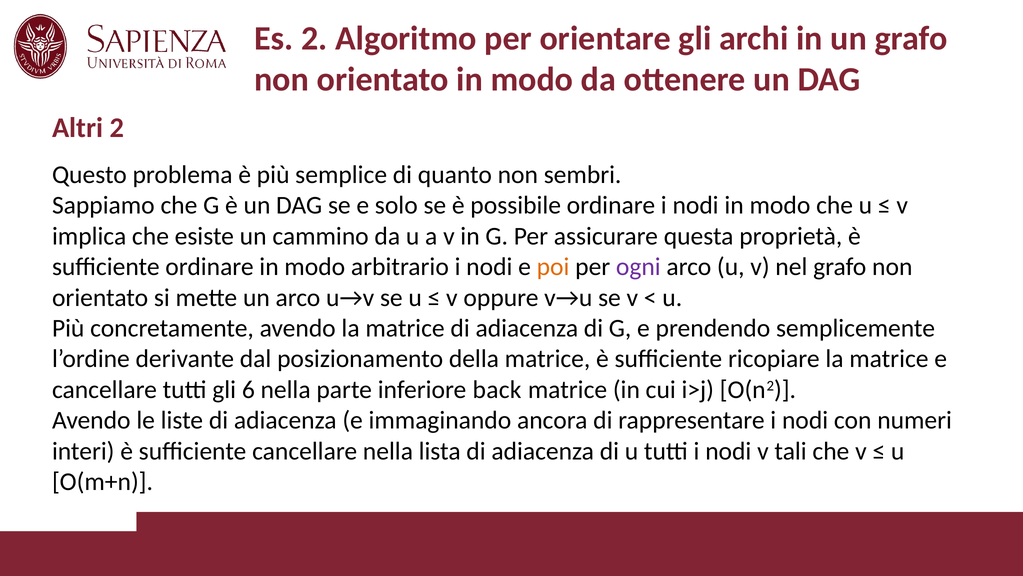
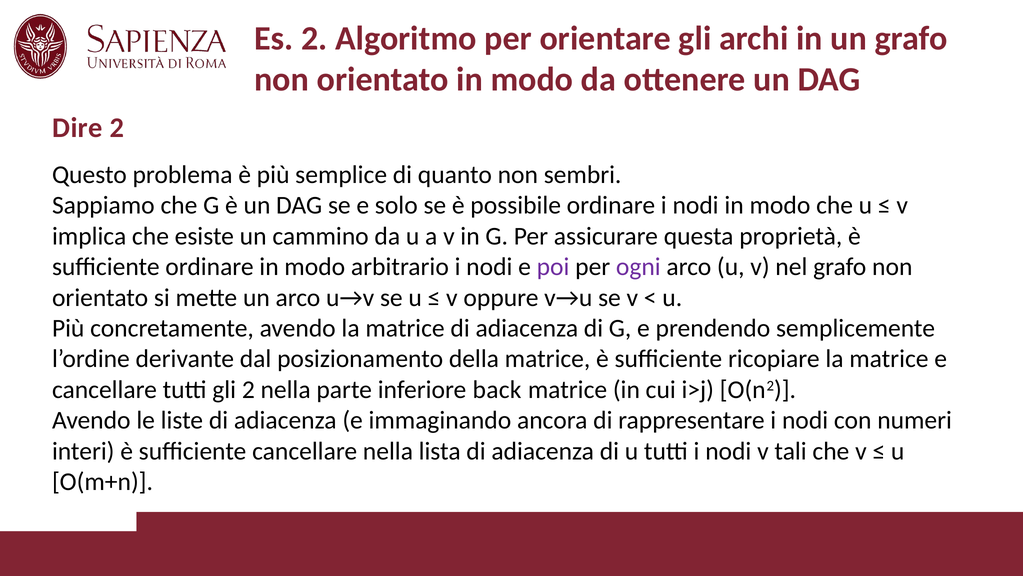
Altri: Altri -> Dire
poi colour: orange -> purple
gli 6: 6 -> 2
